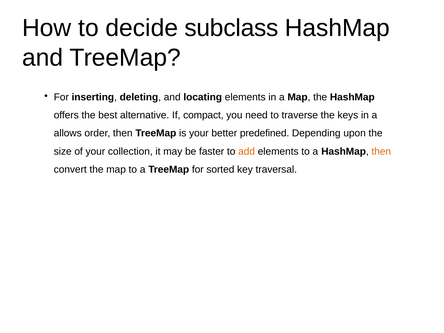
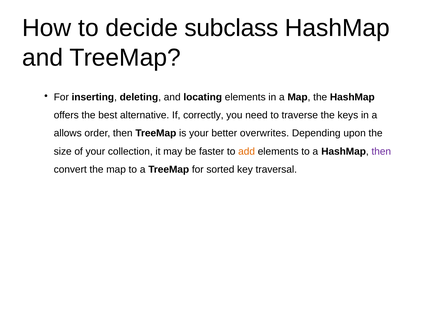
compact: compact -> correctly
predefined: predefined -> overwrites
then at (381, 151) colour: orange -> purple
